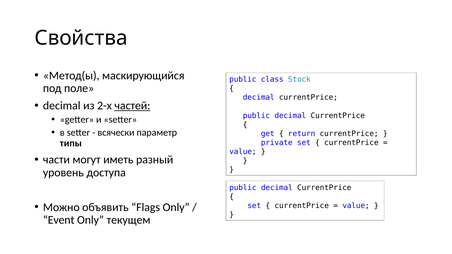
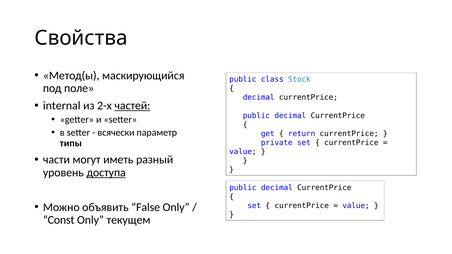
decimal at (62, 106): decimal -> internal
доступа underline: none -> present
Flags: Flags -> False
Event: Event -> Const
